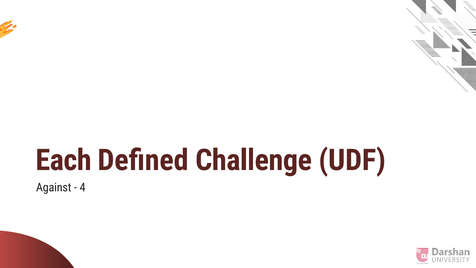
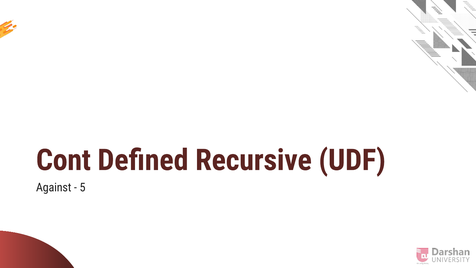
Each: Each -> Cont
Challenge: Challenge -> Recursive
4: 4 -> 5
